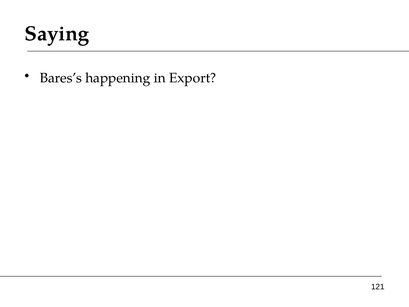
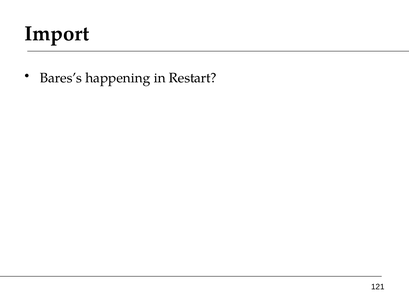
Saying: Saying -> Import
Export: Export -> Restart
